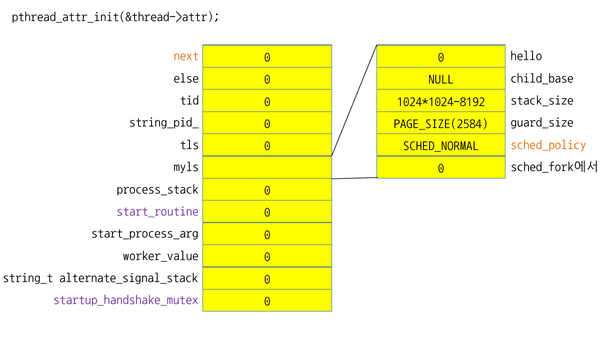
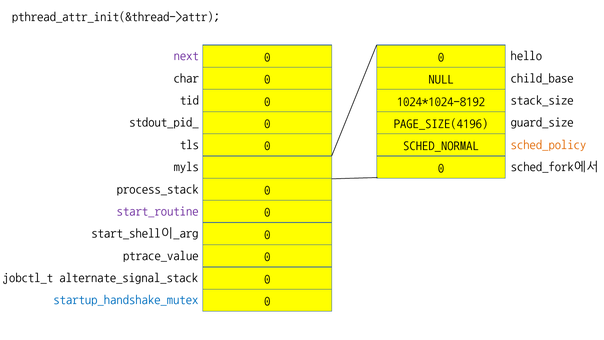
next colour: orange -> purple
else: else -> char
string_pid_: string_pid_ -> stdout_pid_
PAGE_SIZE(2584: PAGE_SIZE(2584 -> PAGE_SIZE(4196
start_process_arg: start_process_arg -> start_shell이_arg
worker_value: worker_value -> ptrace_value
string_t: string_t -> jobctl_t
startup_handshake_mutex colour: purple -> blue
